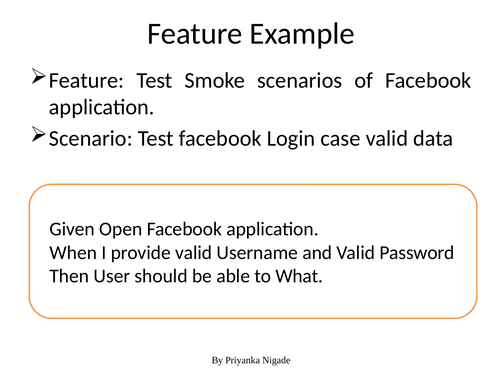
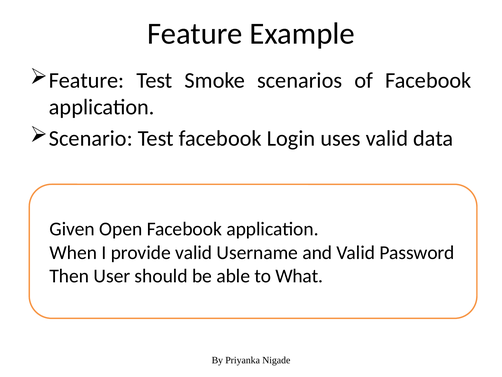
case: case -> uses
